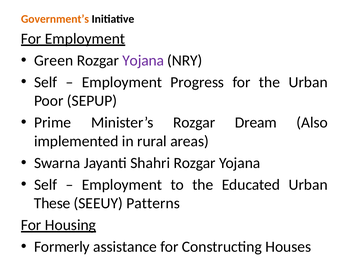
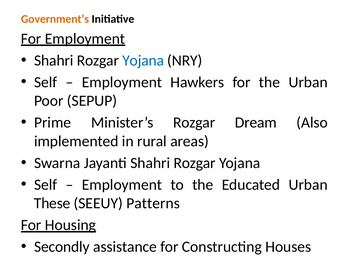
Green at (54, 60): Green -> Shahri
Yojana at (143, 60) colour: purple -> blue
Progress: Progress -> Hawkers
Formerly: Formerly -> Secondly
